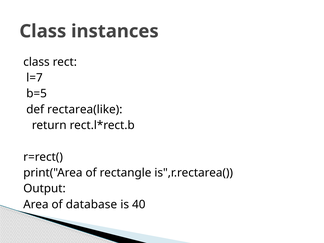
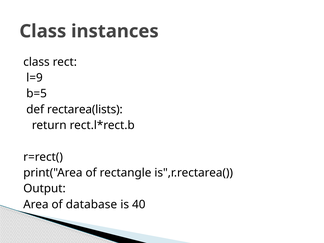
l=7: l=7 -> l=9
rectarea(like: rectarea(like -> rectarea(lists
